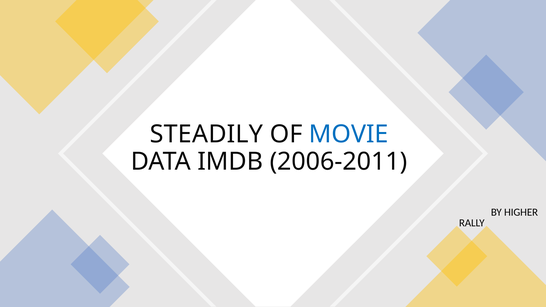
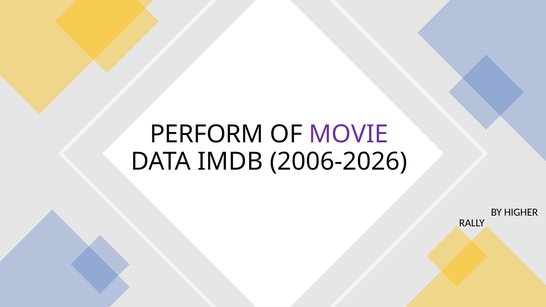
STEADILY: STEADILY -> PERFORM
MOVIE colour: blue -> purple
2006-2011: 2006-2011 -> 2006-2026
